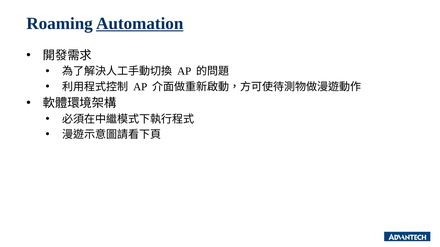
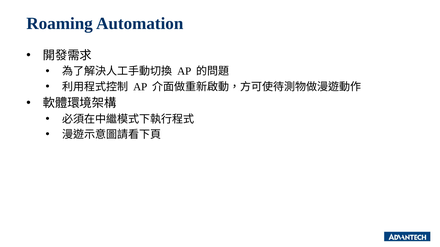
Automation underline: present -> none
